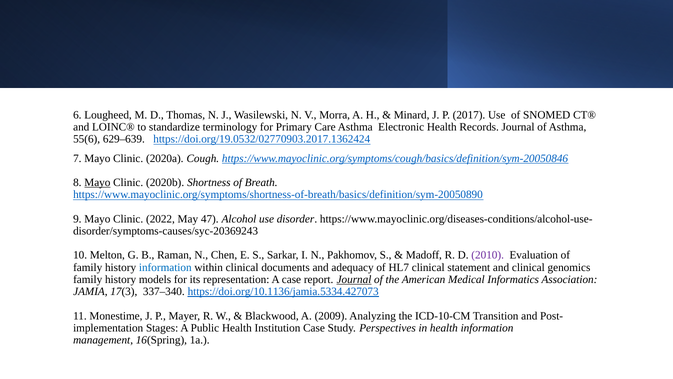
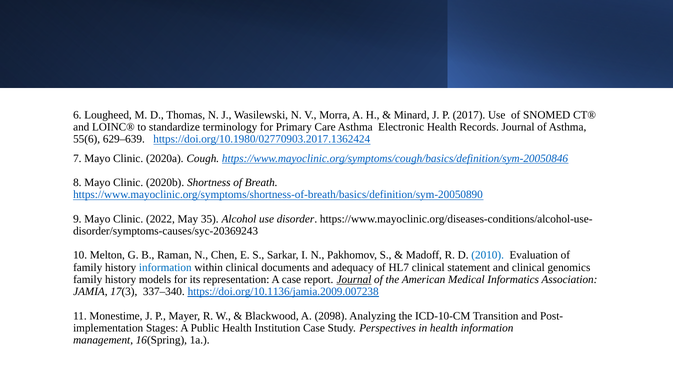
https://doi.org/19.0532/02770903.2017.1362424: https://doi.org/19.0532/02770903.2017.1362424 -> https://doi.org/10.1980/02770903.2017.1362424
Mayo at (97, 182) underline: present -> none
47: 47 -> 35
2010 colour: purple -> blue
https://doi.org/10.1136/jamia.5334.427073: https://doi.org/10.1136/jamia.5334.427073 -> https://doi.org/10.1136/jamia.2009.007238
2009: 2009 -> 2098
